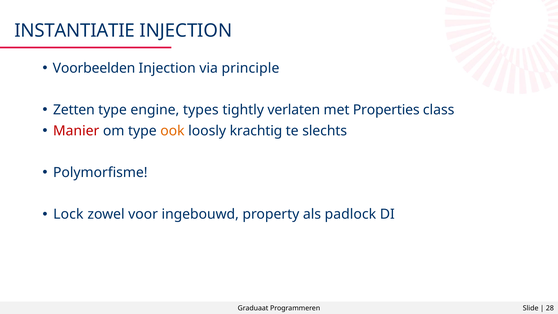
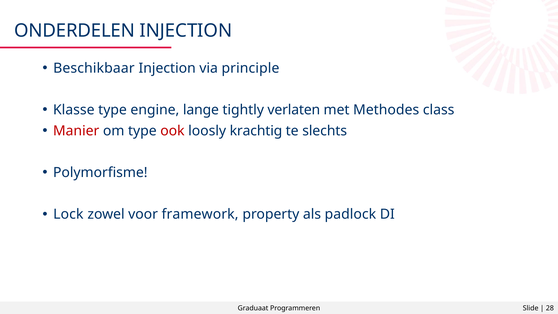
INSTANTIATIE: INSTANTIATIE -> ONDERDELEN
Voorbeelden: Voorbeelden -> Beschikbaar
Zetten: Zetten -> Klasse
types: types -> lange
Properties: Properties -> Methodes
ook colour: orange -> red
ingebouwd: ingebouwd -> framework
